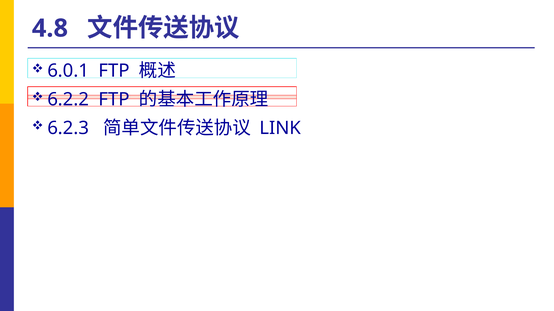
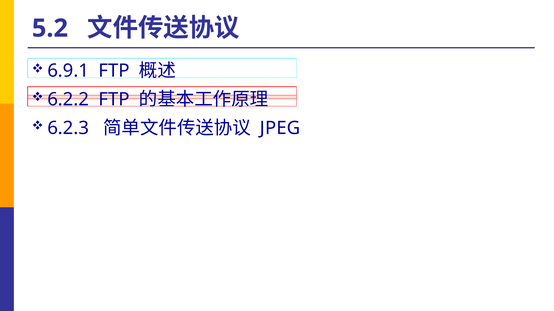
4.8: 4.8 -> 5.2
6.0.1: 6.0.1 -> 6.9.1
LINK: LINK -> JPEG
